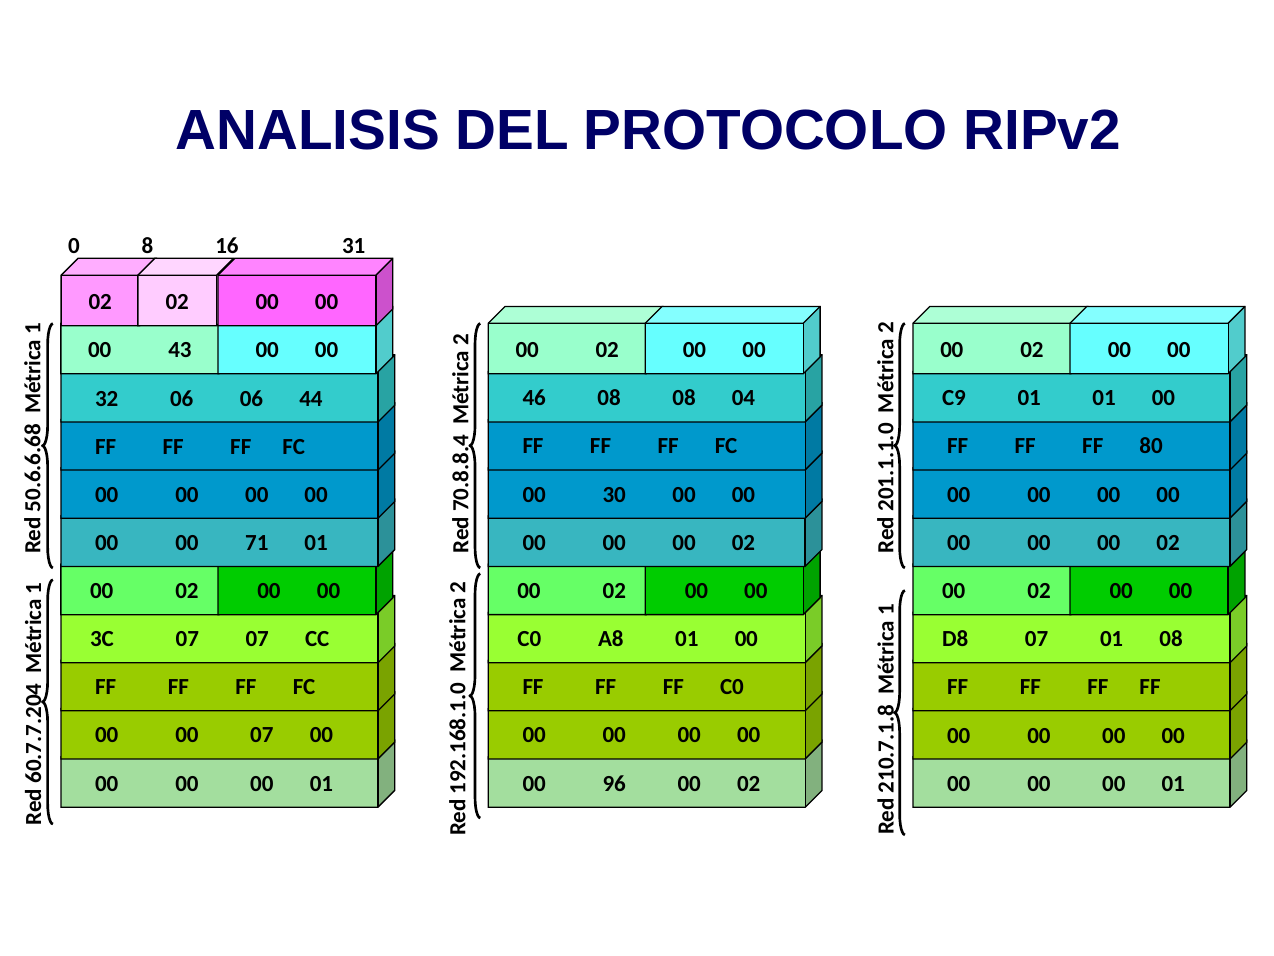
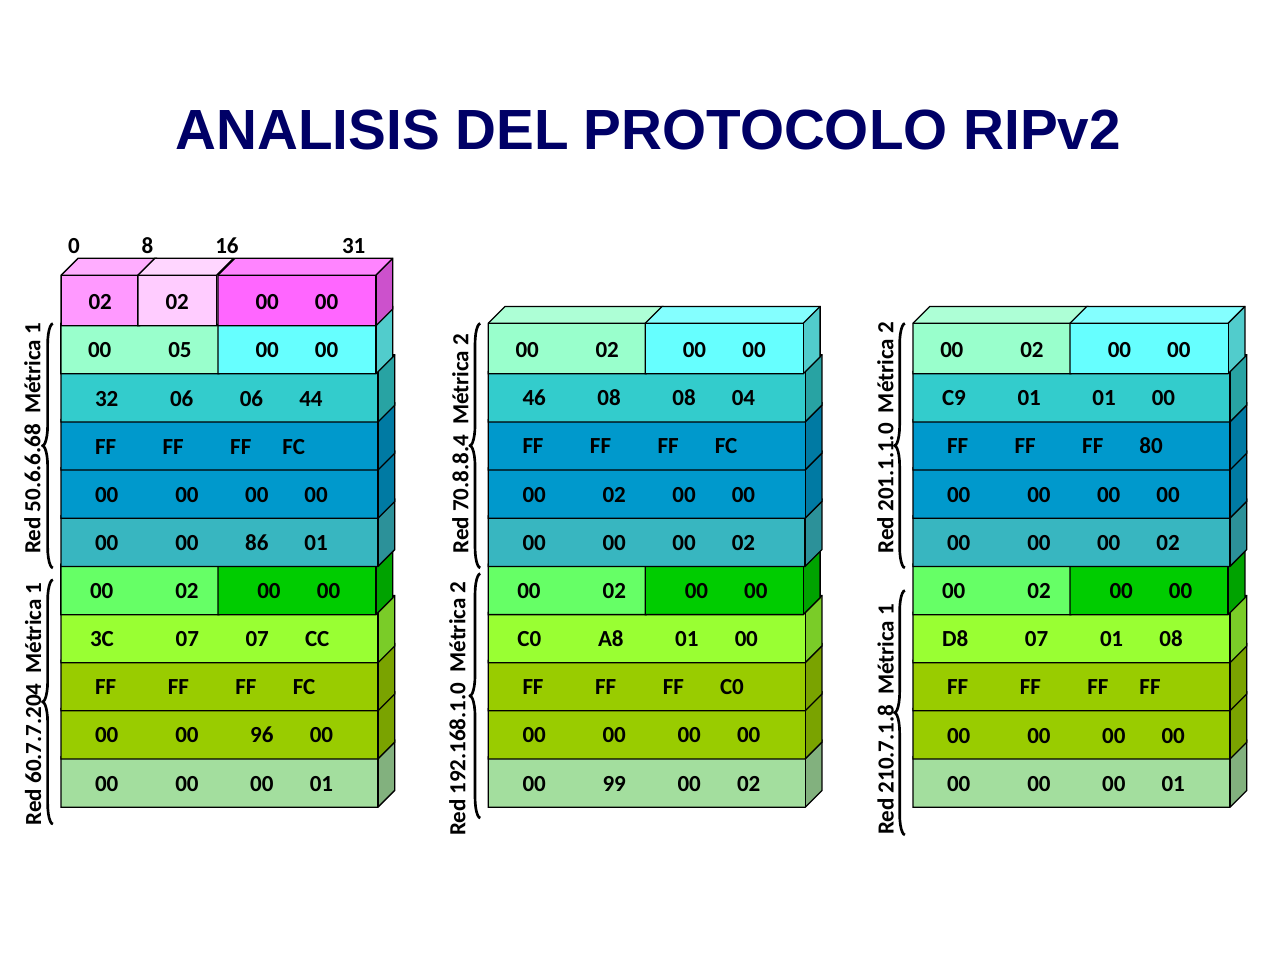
43: 43 -> 05
30 at (614, 494): 30 -> 02
71: 71 -> 86
00 07: 07 -> 96
96: 96 -> 99
